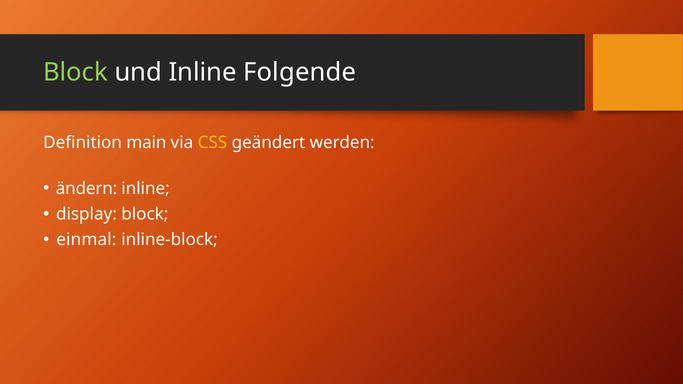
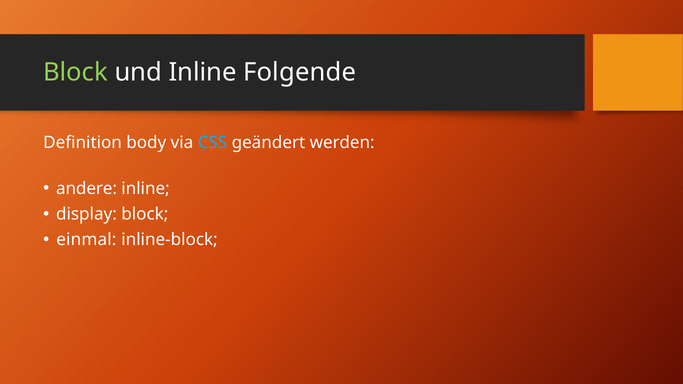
main: main -> body
CSS colour: yellow -> light blue
ändern: ändern -> andere
